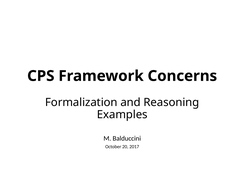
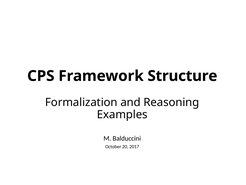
Concerns: Concerns -> Structure
